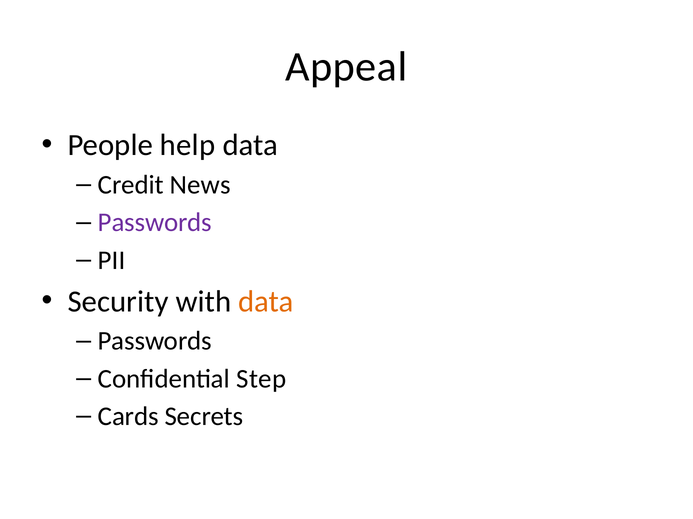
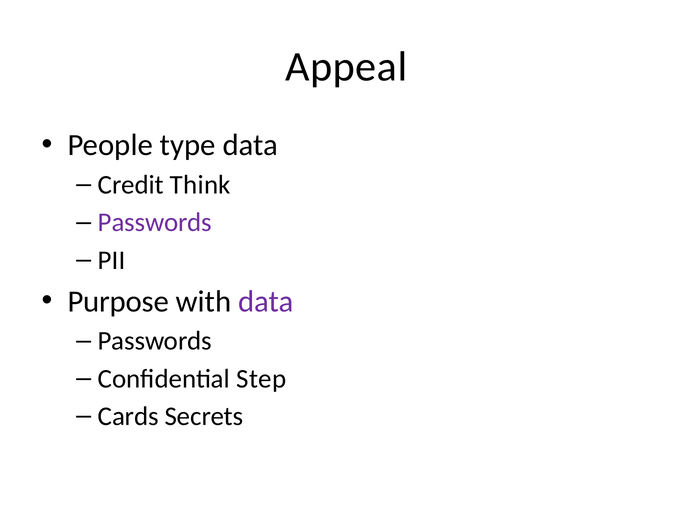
help: help -> type
News: News -> Think
Security: Security -> Purpose
data at (266, 302) colour: orange -> purple
